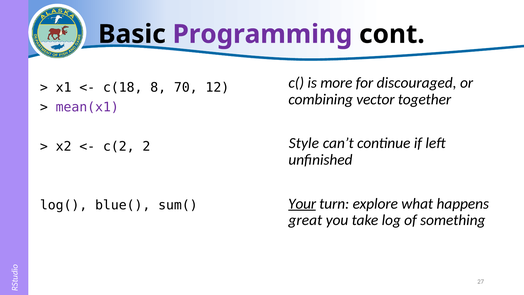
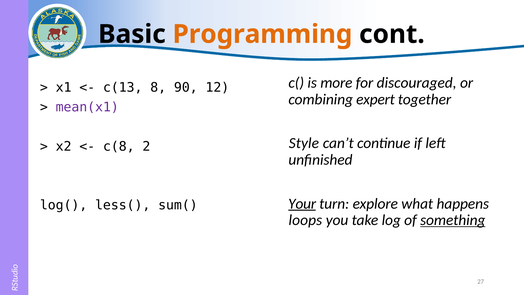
Programming colour: purple -> orange
c(18: c(18 -> c(13
70: 70 -> 90
vector: vector -> expert
c(2: c(2 -> c(8
blue(: blue( -> less(
great: great -> loops
something underline: none -> present
